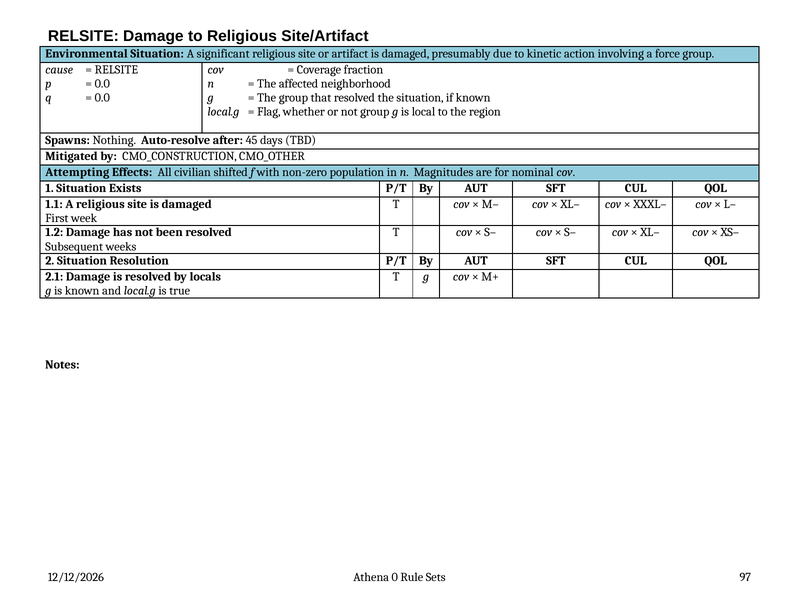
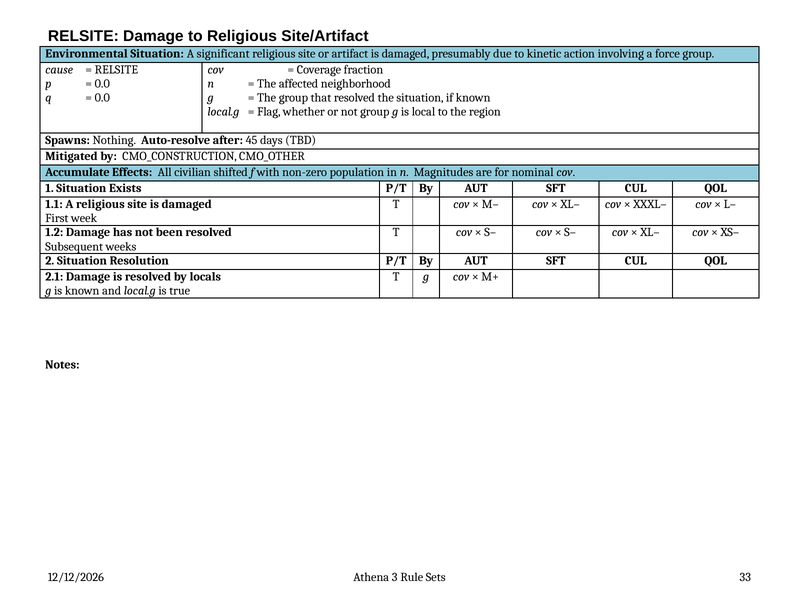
Attempting: Attempting -> Accumulate
0: 0 -> 3
97: 97 -> 33
